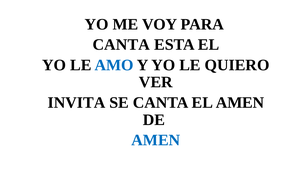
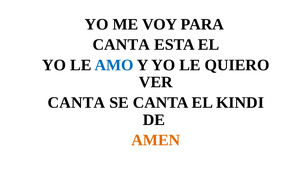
INVITA at (76, 103): INVITA -> CANTA
EL AMEN: AMEN -> KINDI
AMEN at (156, 140) colour: blue -> orange
